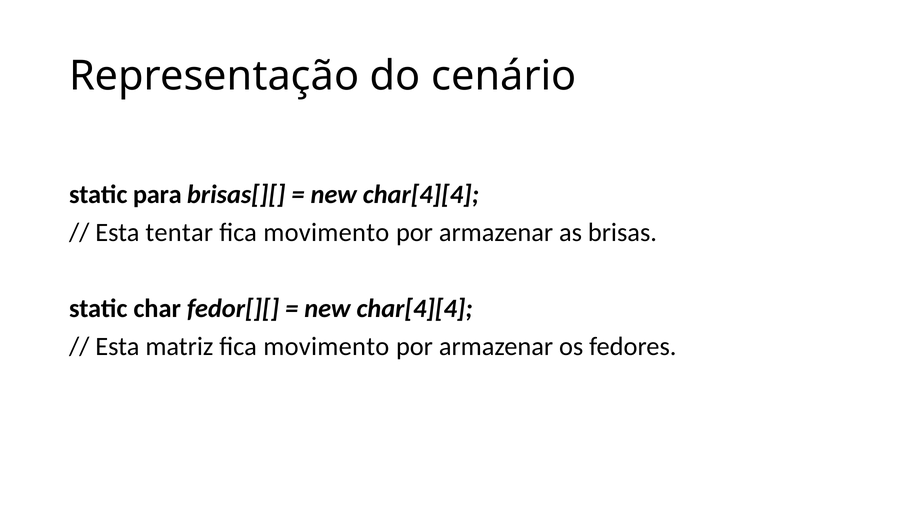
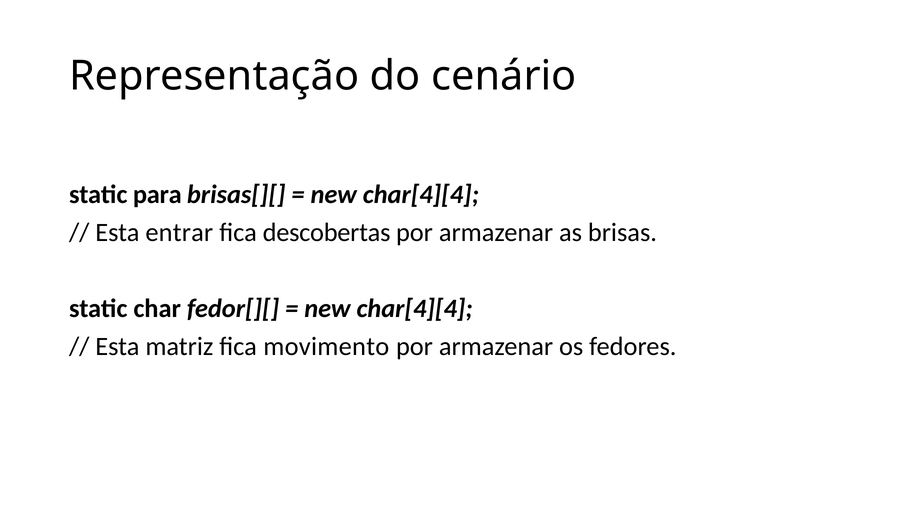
tentar: tentar -> entrar
movimento at (326, 232): movimento -> descobertas
